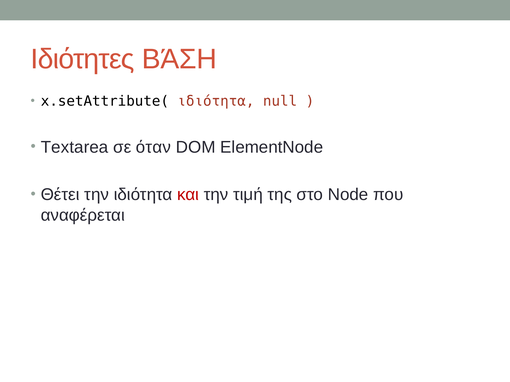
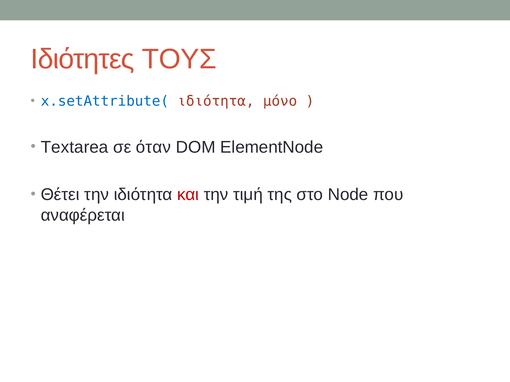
ΒΆΣΗ: ΒΆΣΗ -> ΤΟΥΣ
x.setAttribute( colour: black -> blue
null: null -> μόνο
